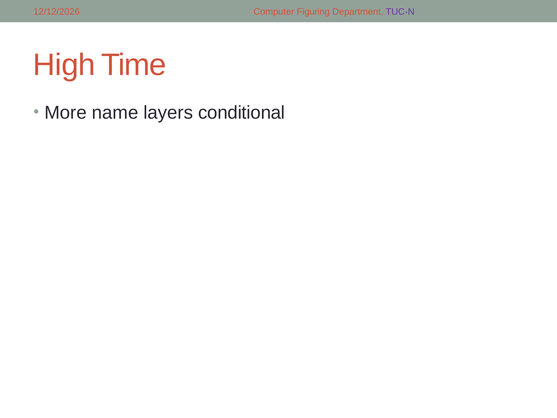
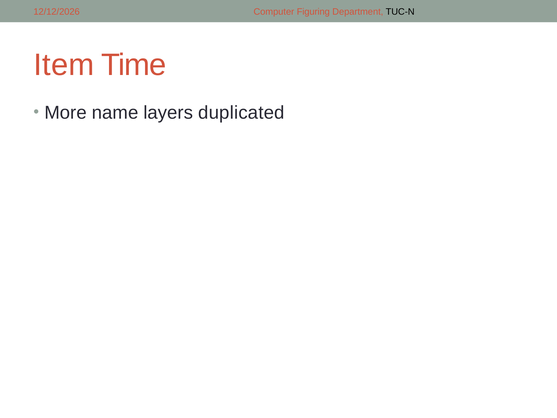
TUC-N colour: purple -> black
High: High -> Item
conditional: conditional -> duplicated
